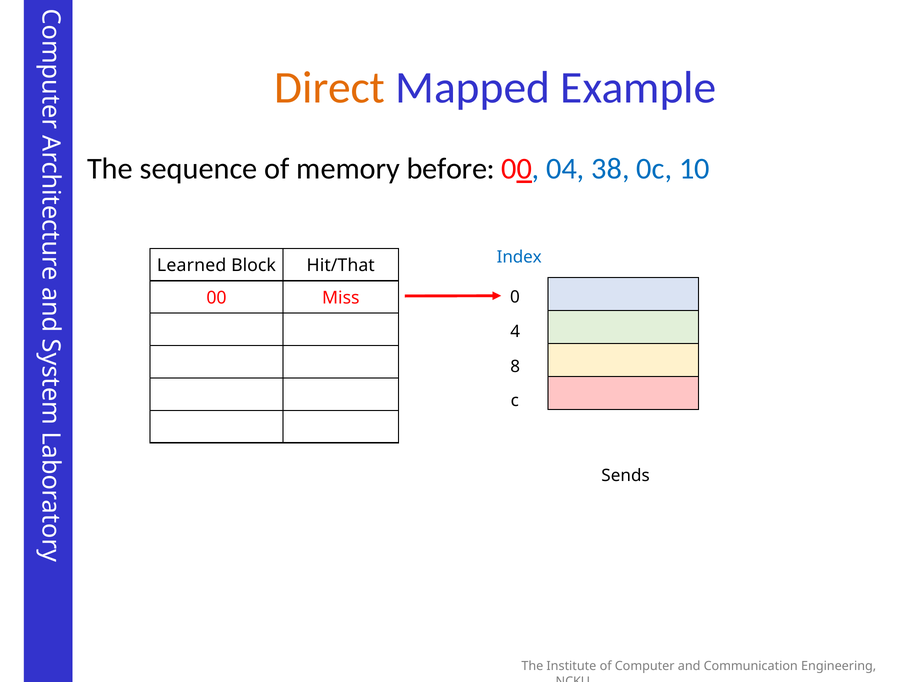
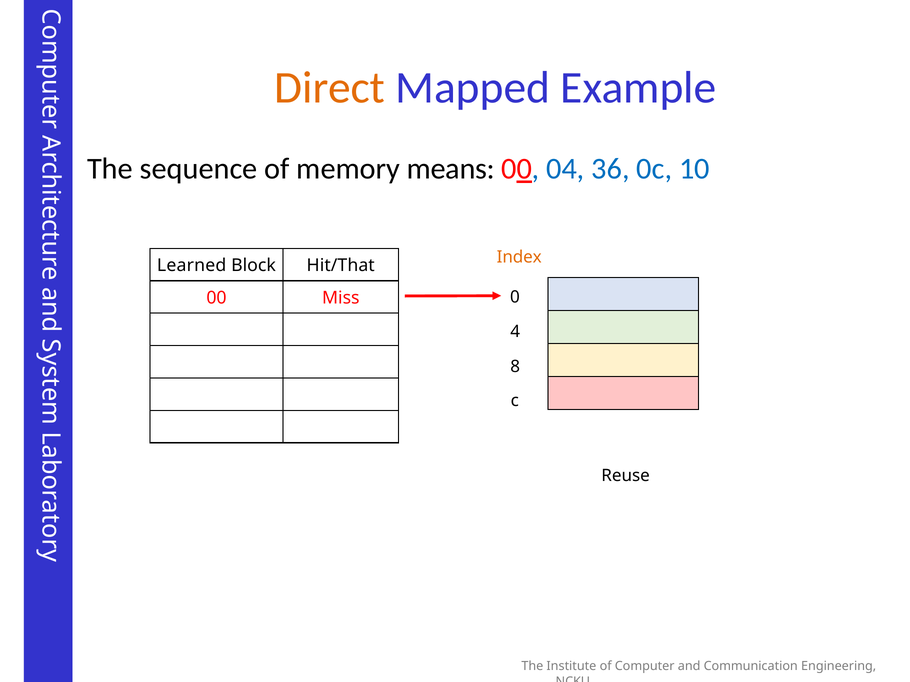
before: before -> means
38: 38 -> 36
Index colour: blue -> orange
Sends: Sends -> Reuse
